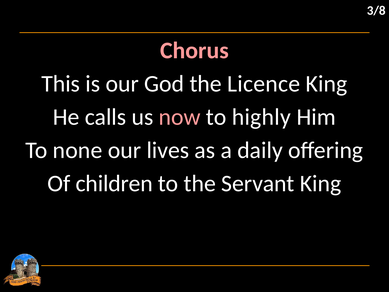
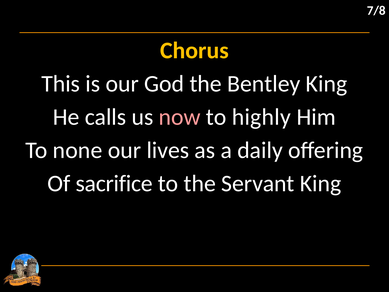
3/8: 3/8 -> 7/8
Chorus colour: pink -> yellow
Licence: Licence -> Bentley
children: children -> sacrifice
